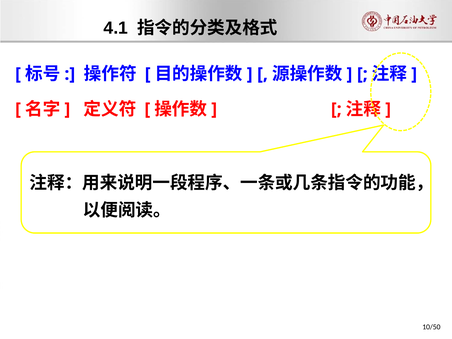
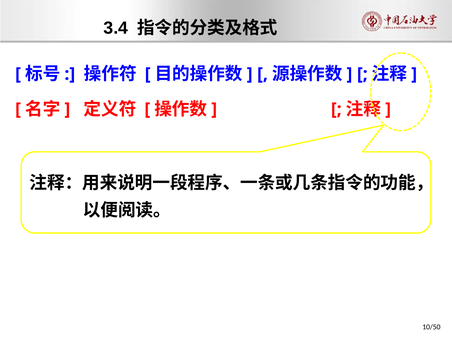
4.1: 4.1 -> 3.4
